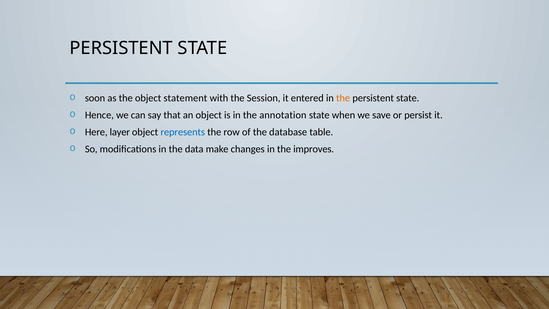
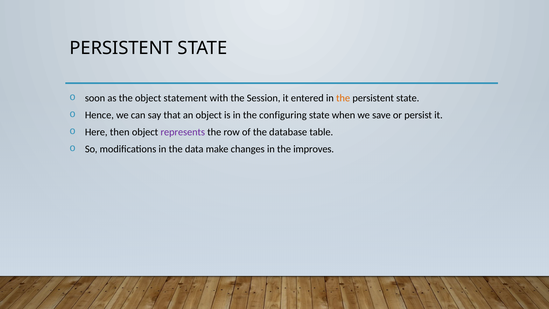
annotation: annotation -> configuring
layer: layer -> then
represents colour: blue -> purple
